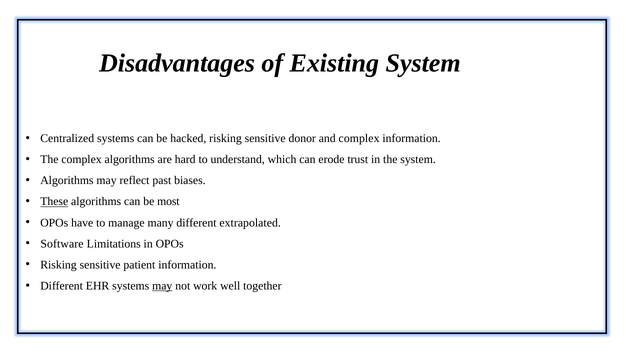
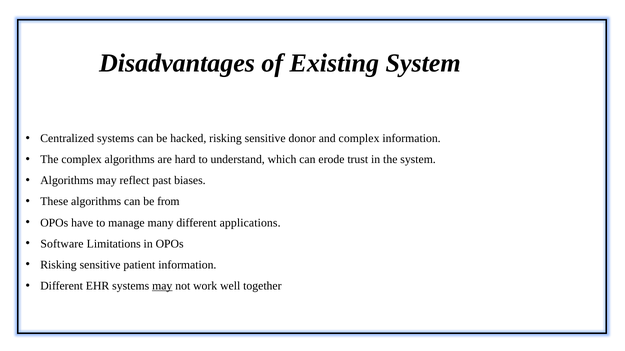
These underline: present -> none
most: most -> from
extrapolated: extrapolated -> applications
